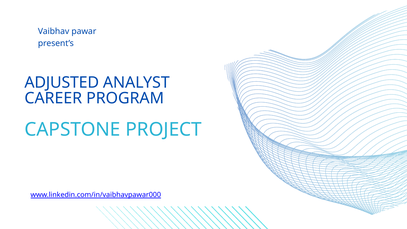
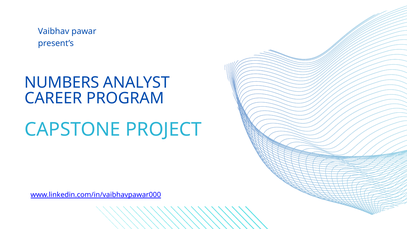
ADJUSTED: ADJUSTED -> NUMBERS
